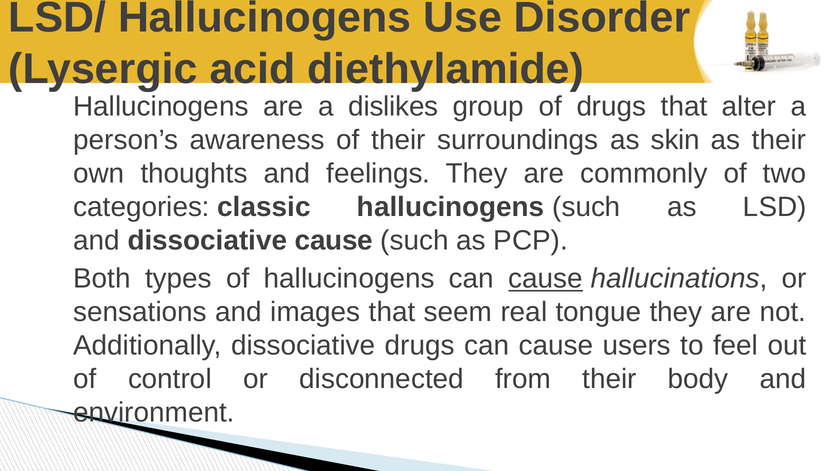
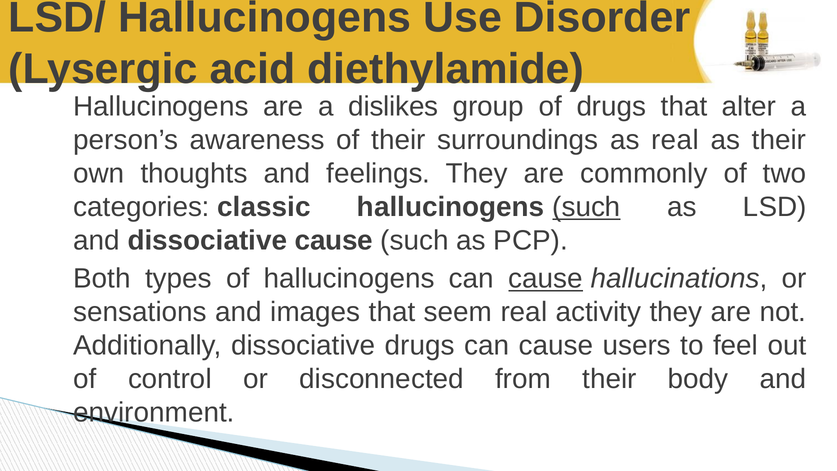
as skin: skin -> real
such at (586, 207) underline: none -> present
tongue: tongue -> activity
